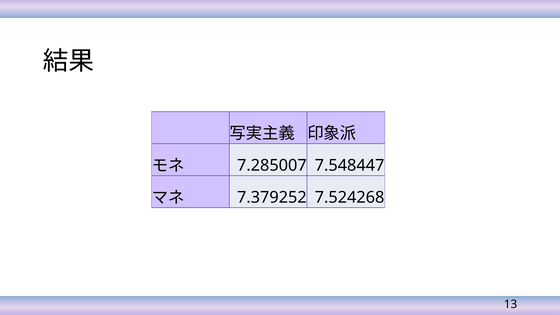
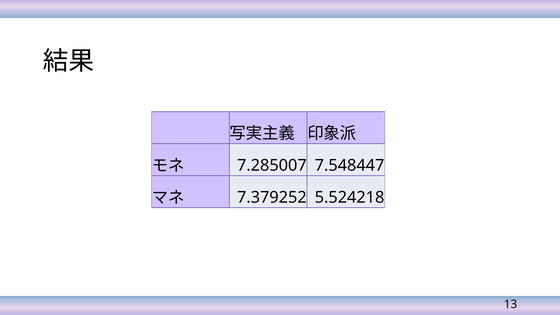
7.524268: 7.524268 -> 5.524218
